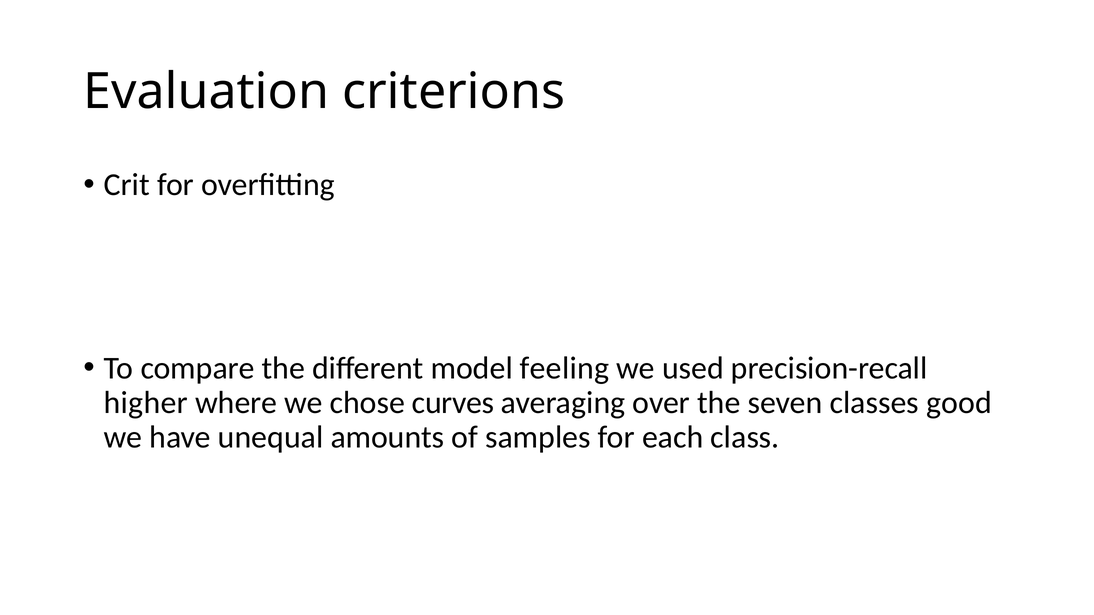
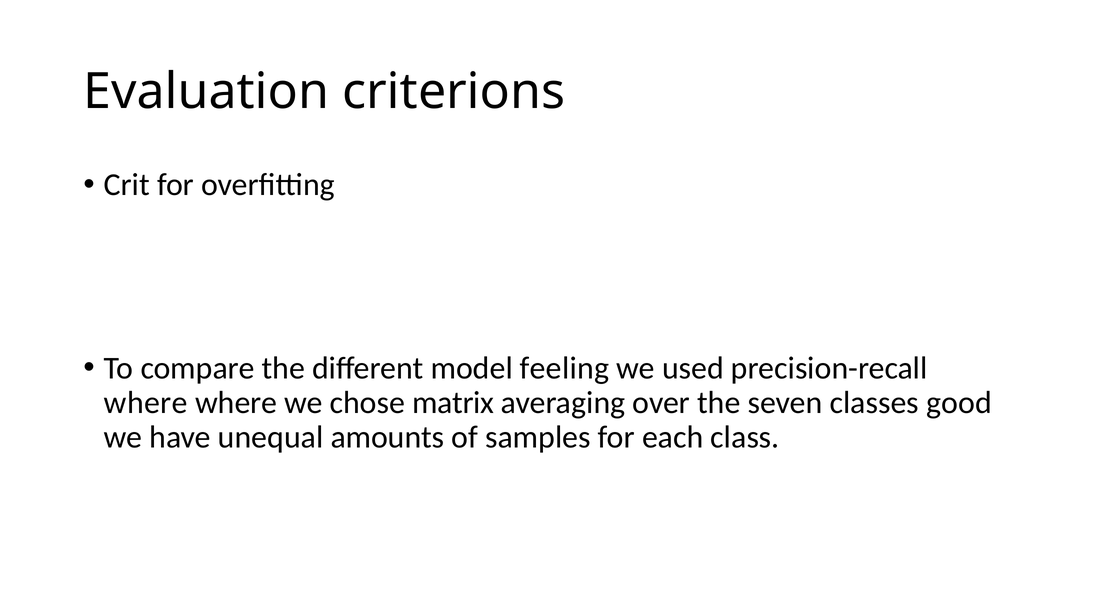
higher at (146, 403): higher -> where
curves: curves -> matrix
